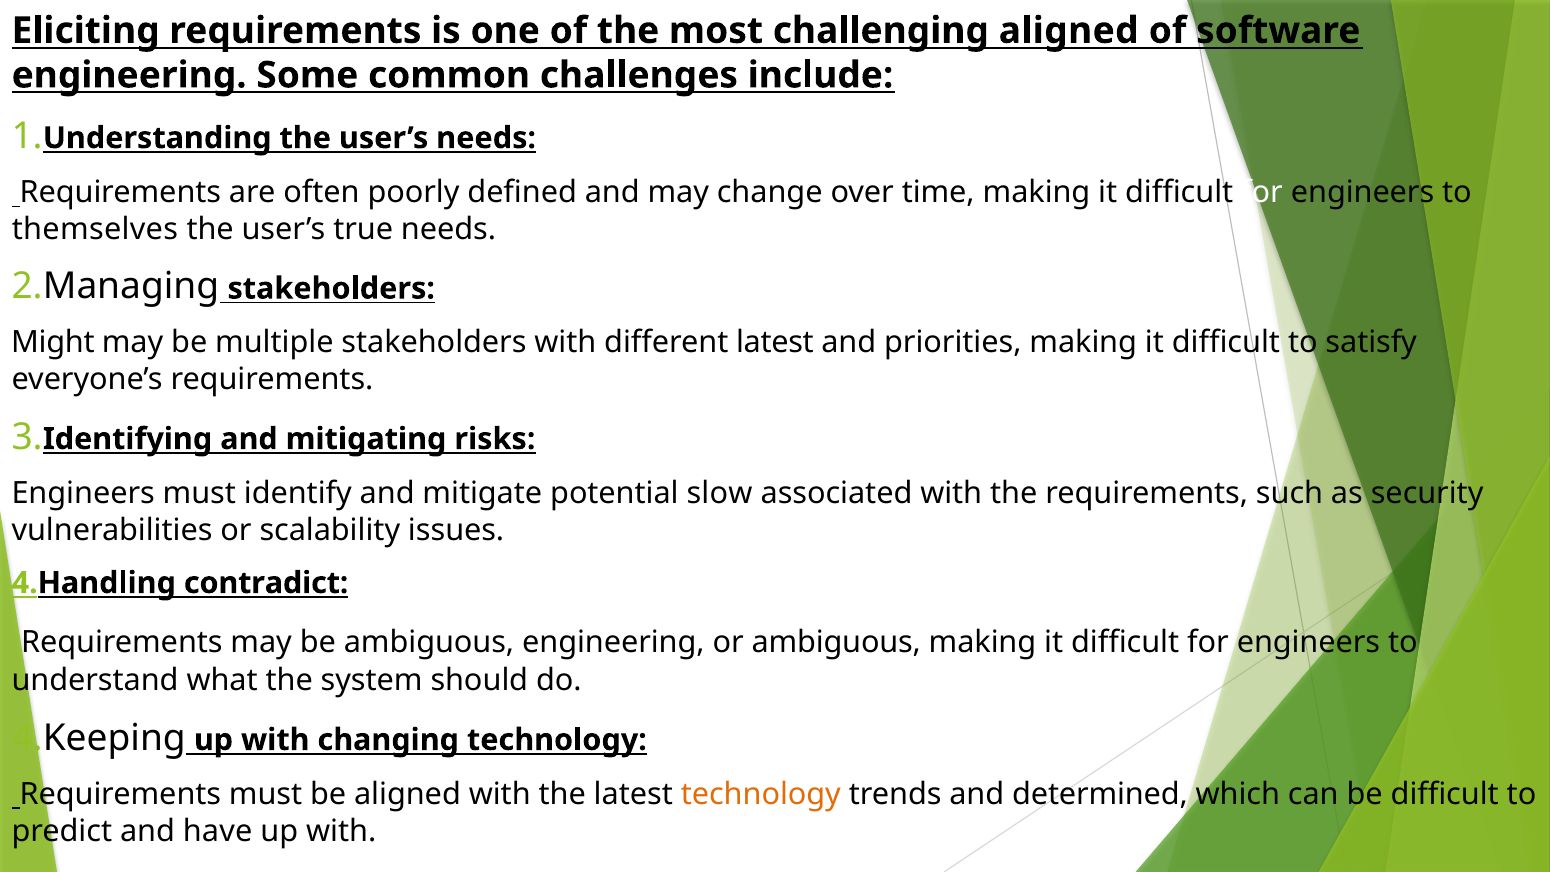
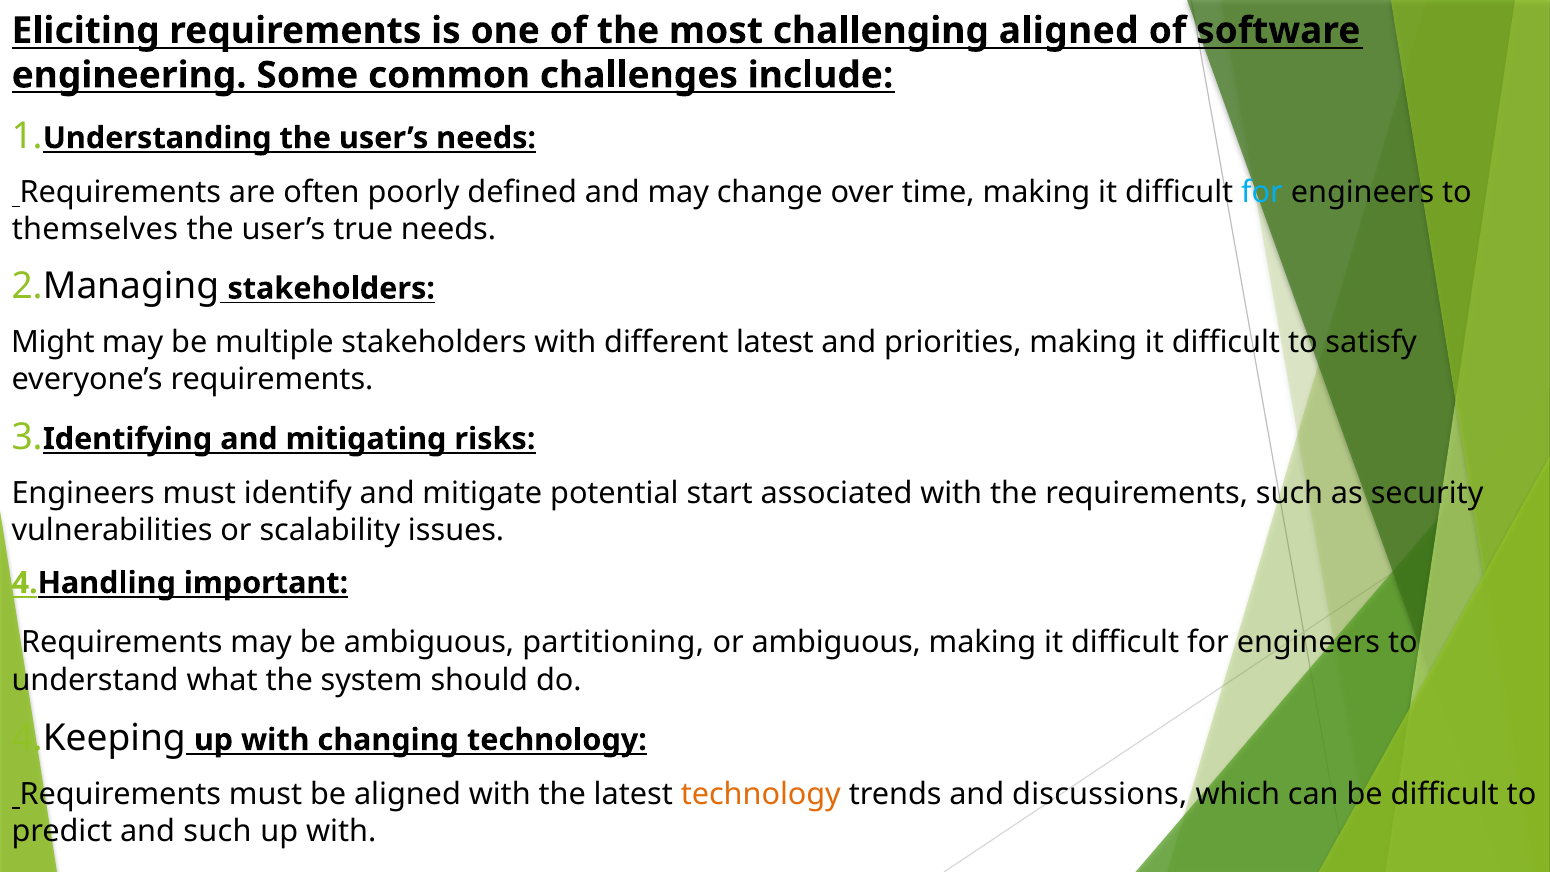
for at (1262, 192) colour: white -> light blue
slow: slow -> start
contradict: contradict -> important
ambiguous engineering: engineering -> partitioning
determined: determined -> discussions
and have: have -> such
